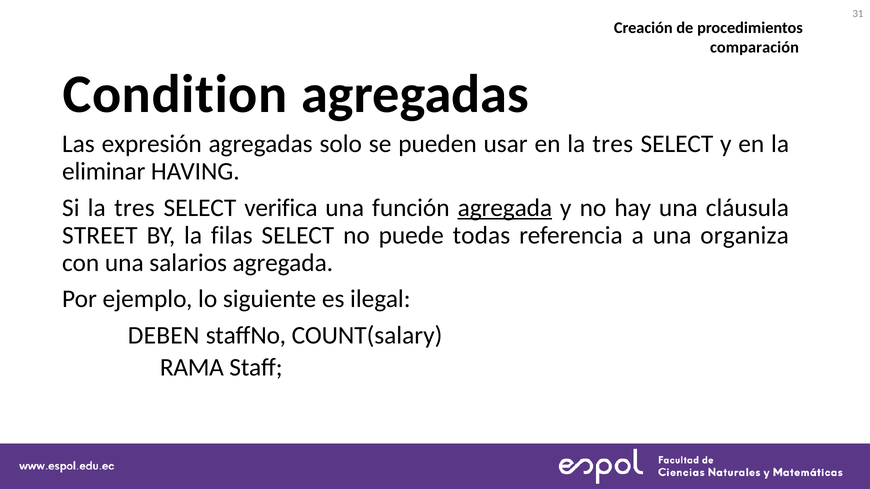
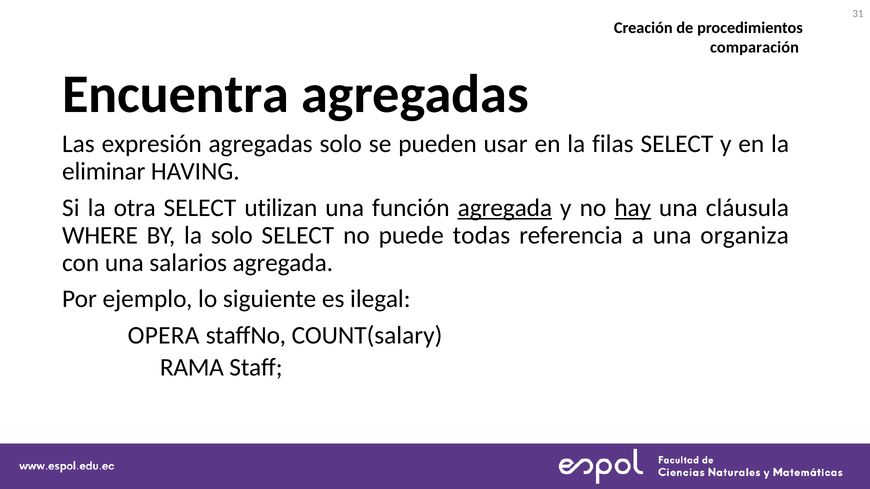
Condition: Condition -> Encuentra
en la tres: tres -> filas
Si la tres: tres -> otra
verifica: verifica -> utilizan
hay underline: none -> present
STREET: STREET -> WHERE
la filas: filas -> solo
DEBEN: DEBEN -> OPERA
